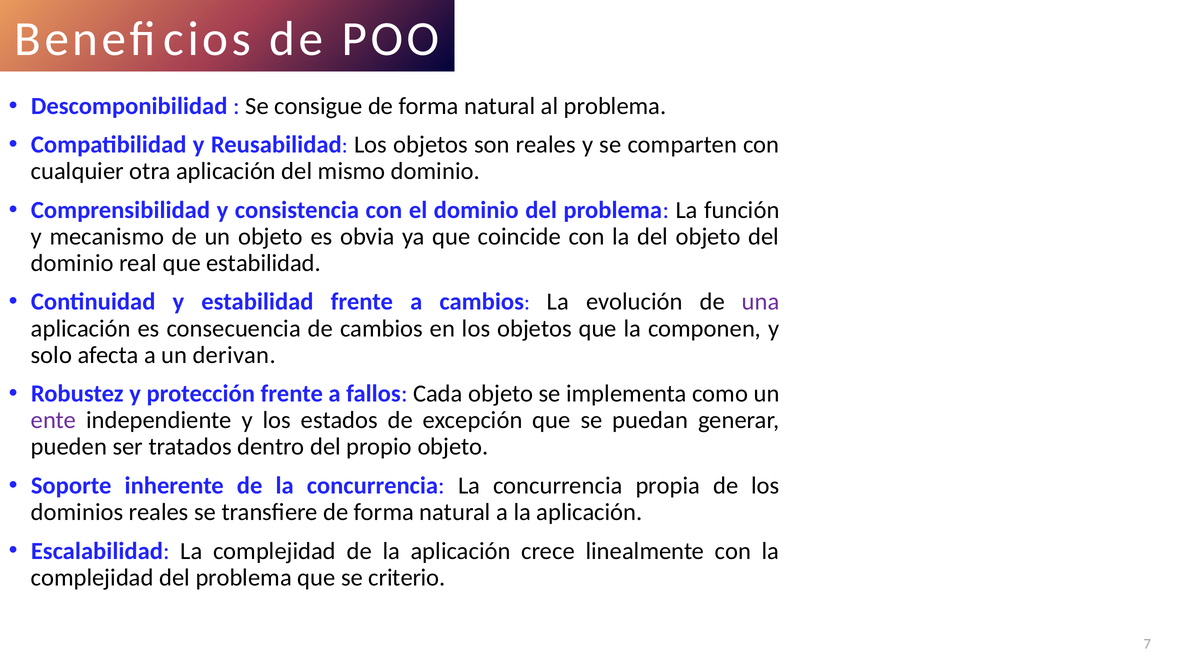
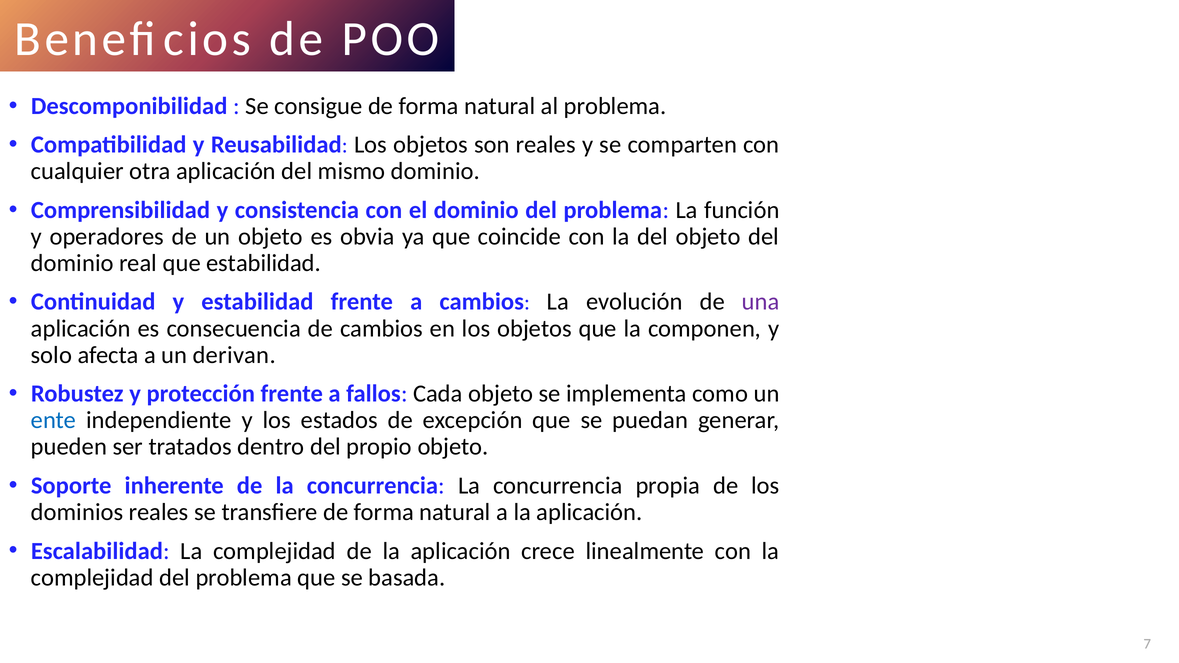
mecanismo: mecanismo -> operadores
ente colour: purple -> blue
criterio: criterio -> basada
